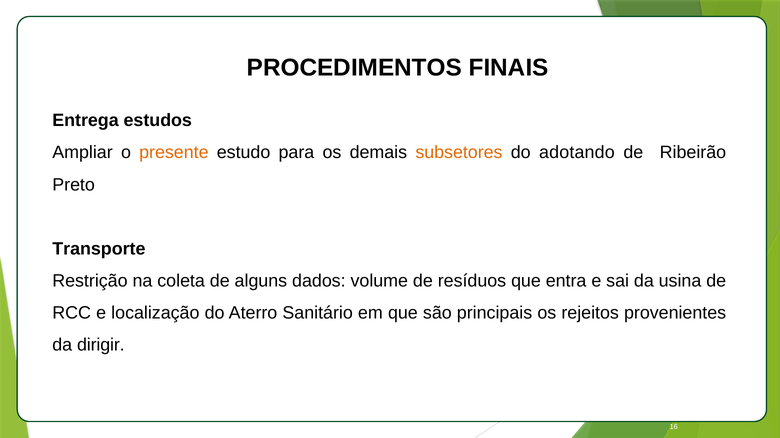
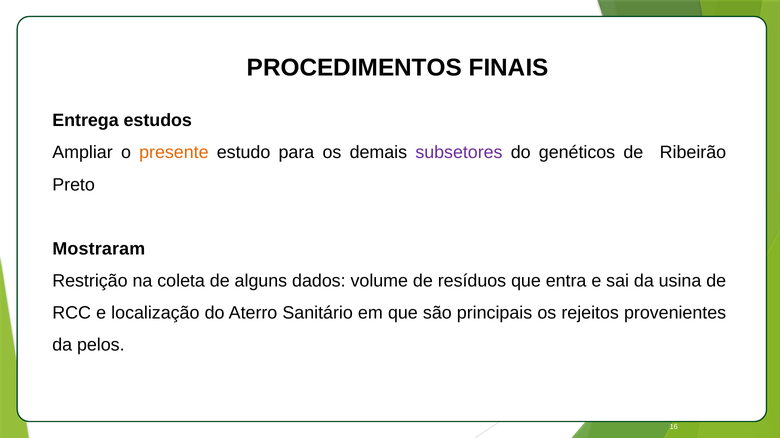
subsetores colour: orange -> purple
adotando: adotando -> genéticos
Transporte: Transporte -> Mostraram
dirigir: dirigir -> pelos
